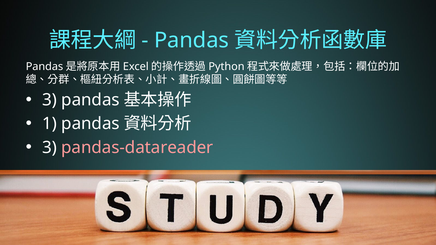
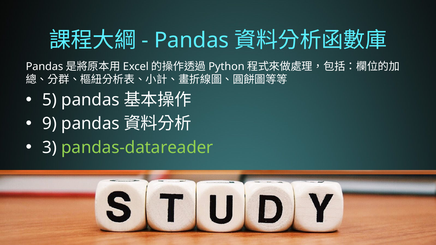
3 at (50, 100): 3 -> 5
1: 1 -> 9
pandas-datareader colour: pink -> light green
